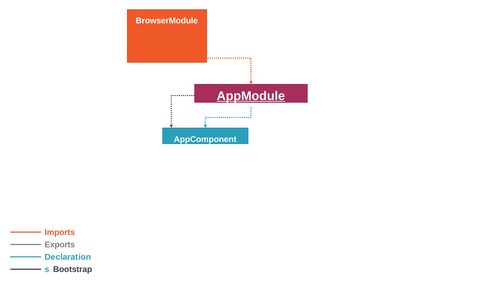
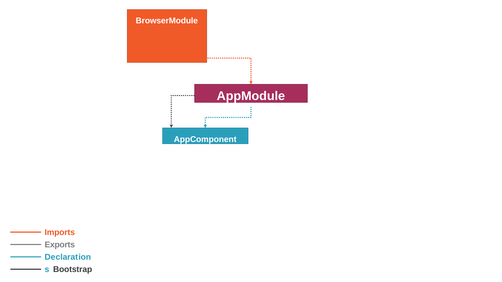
AppModule underline: present -> none
